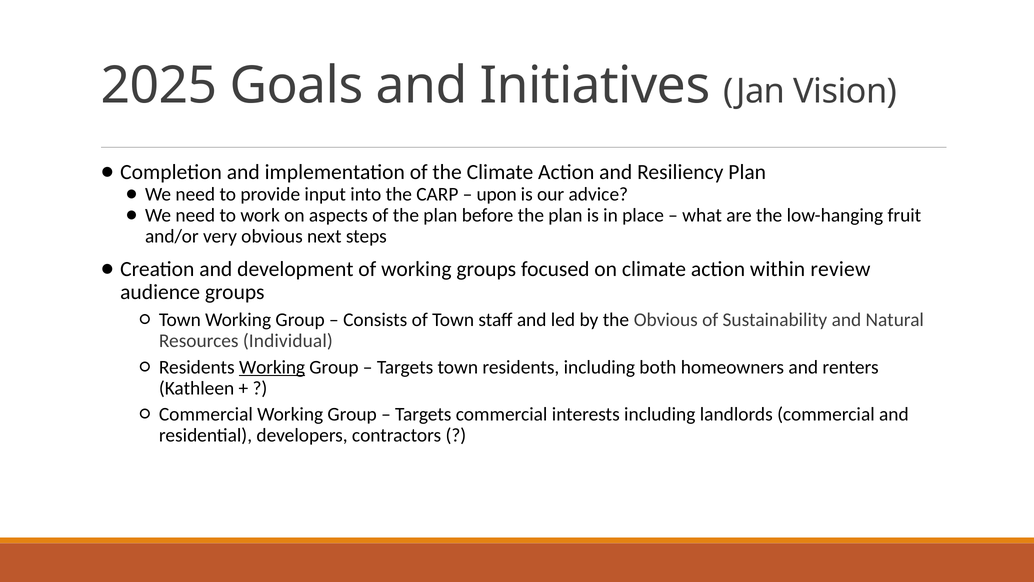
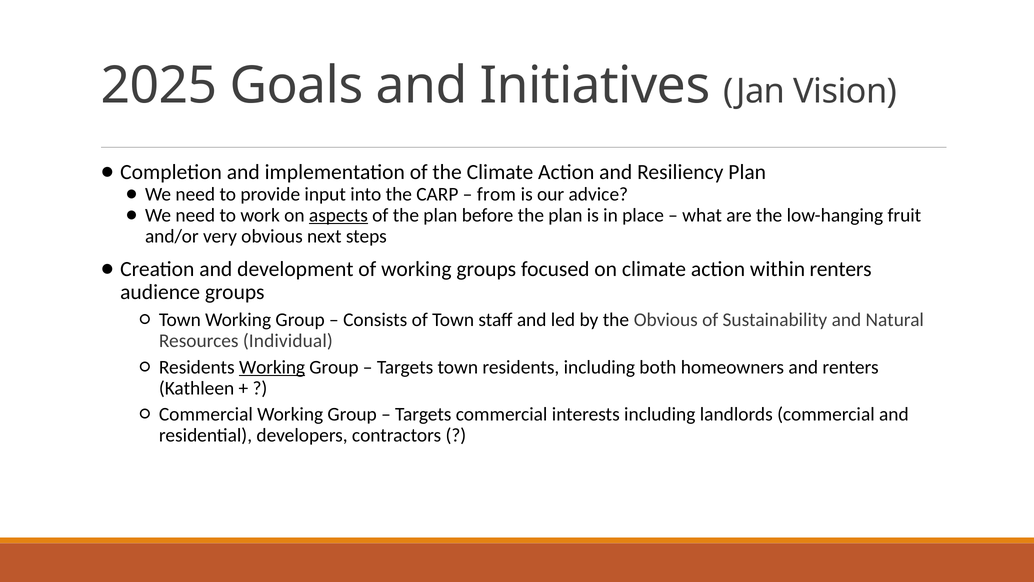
upon: upon -> from
aspects underline: none -> present
within review: review -> renters
